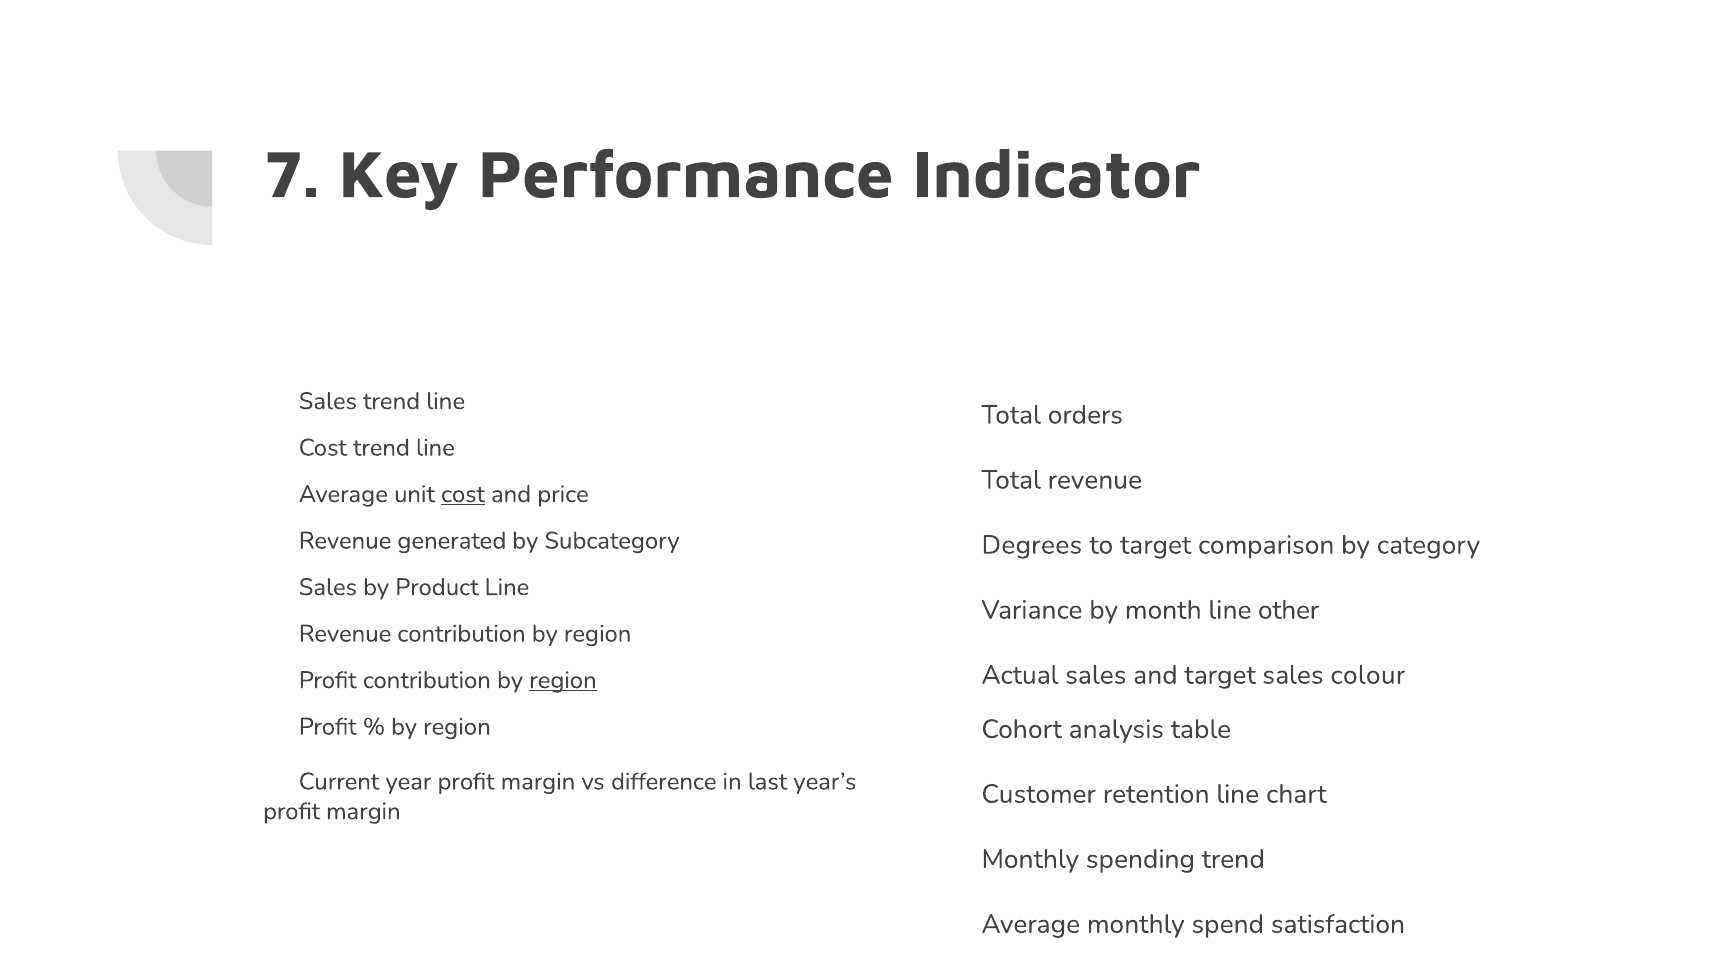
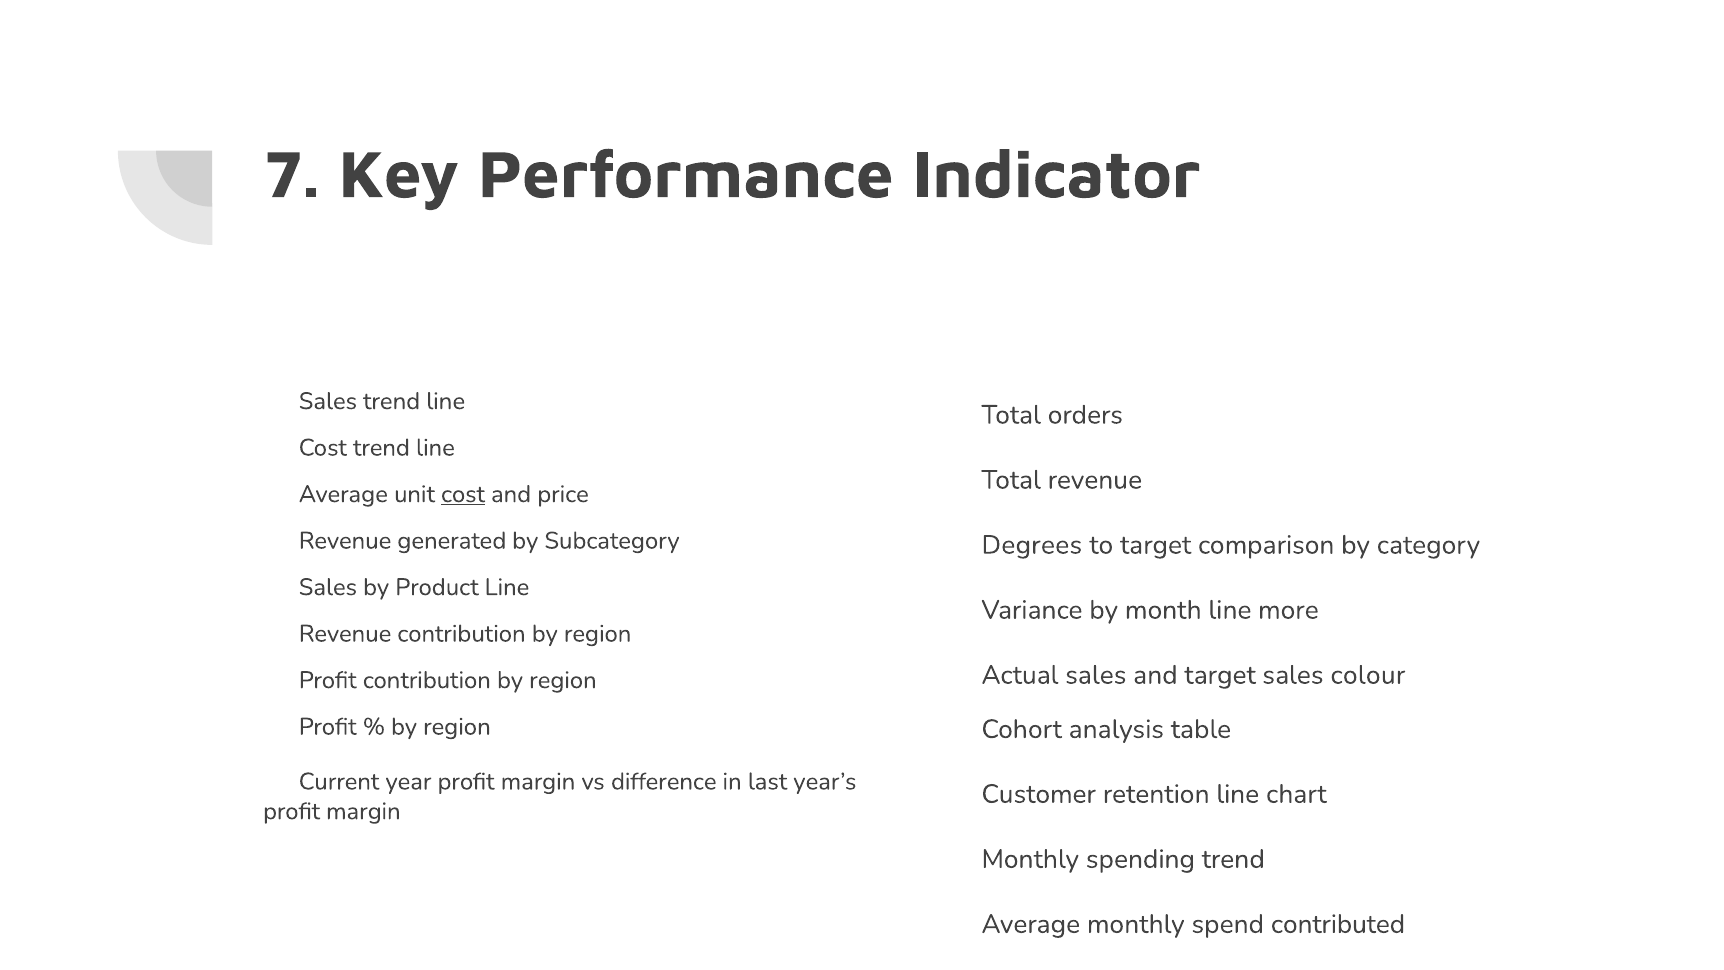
other: other -> more
region at (563, 680) underline: present -> none
satisfaction: satisfaction -> contributed
